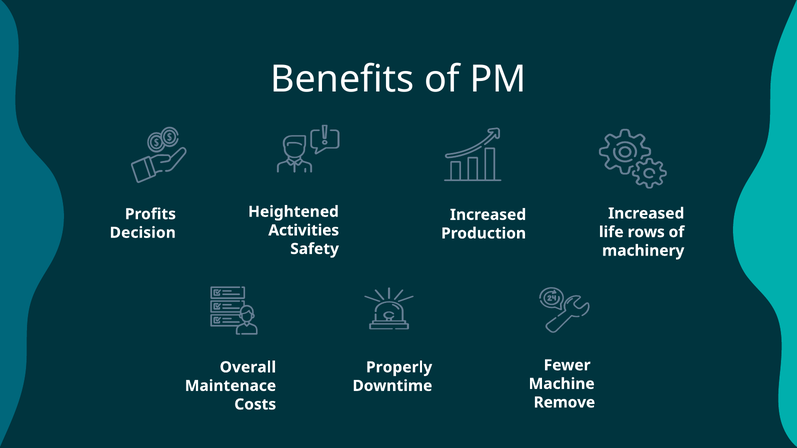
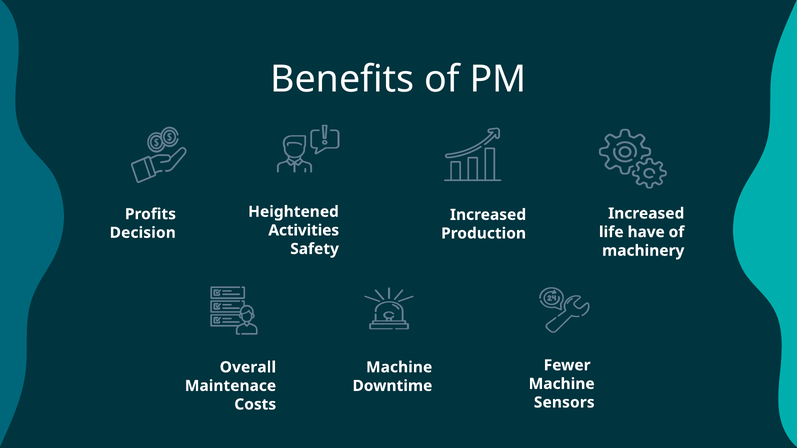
rows: rows -> have
Properly at (399, 367): Properly -> Machine
Remove: Remove -> Sensors
